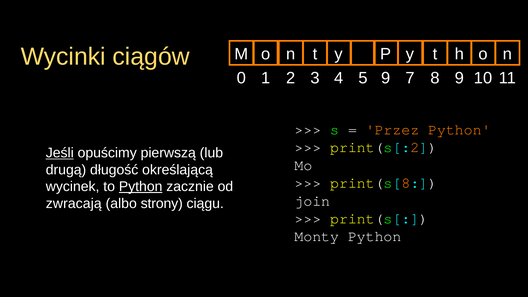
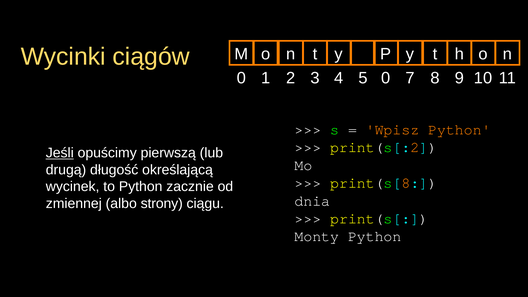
5 9: 9 -> 0
Przez: Przez -> Wpisz
Python at (141, 187) underline: present -> none
join: join -> dnia
zwracają: zwracają -> zmiennej
